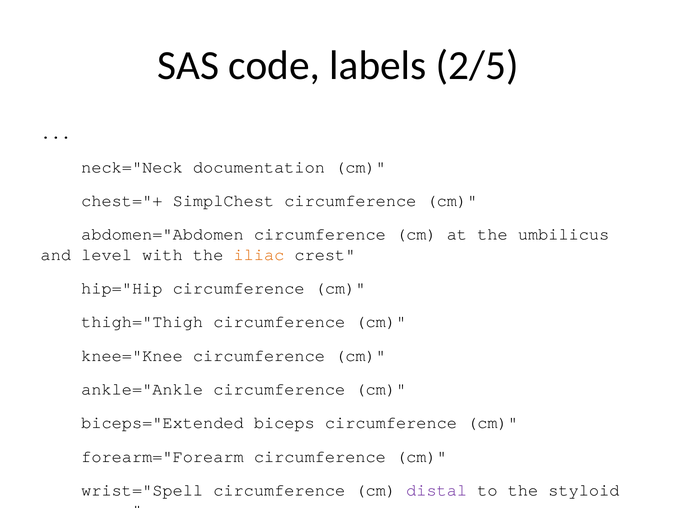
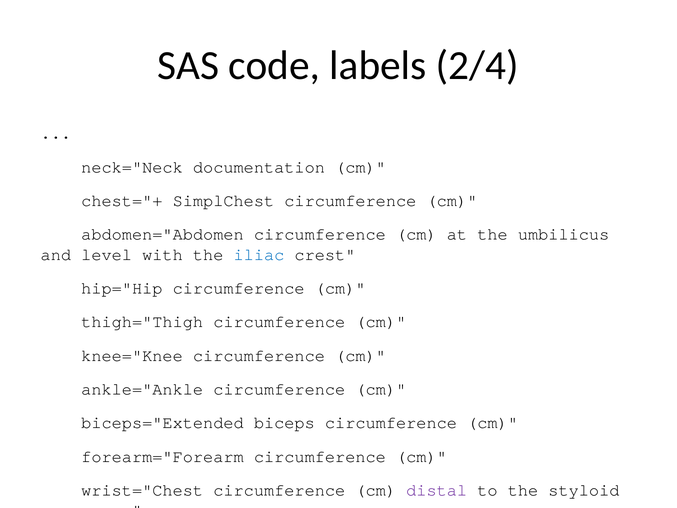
2/5: 2/5 -> 2/4
iliac colour: orange -> blue
wrist="Spell: wrist="Spell -> wrist="Chest
